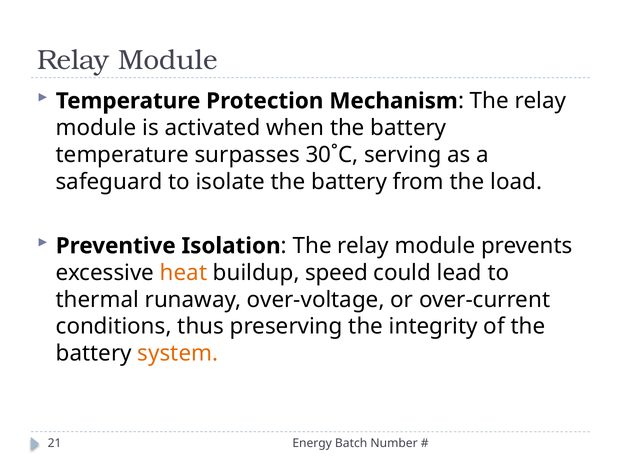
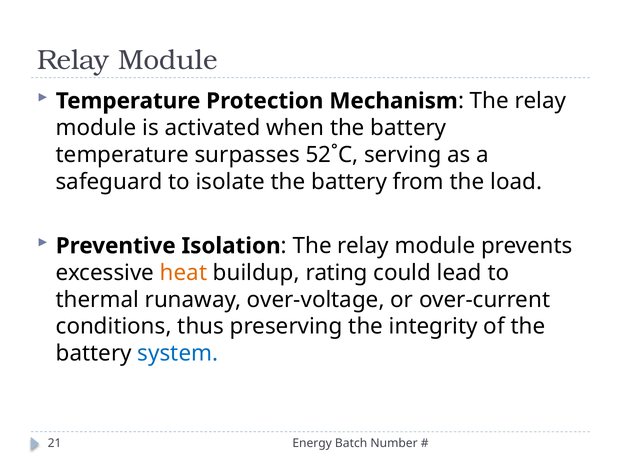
30˚C: 30˚C -> 52˚C
speed: speed -> rating
system colour: orange -> blue
